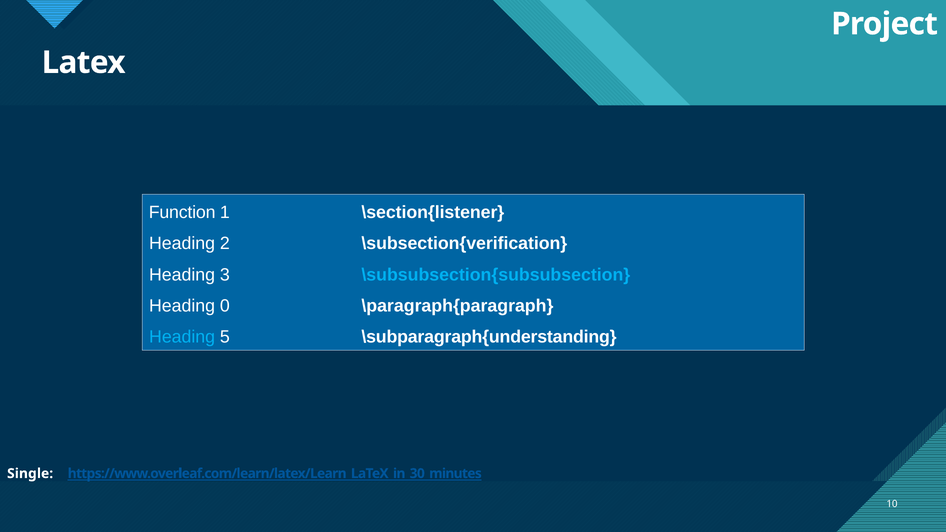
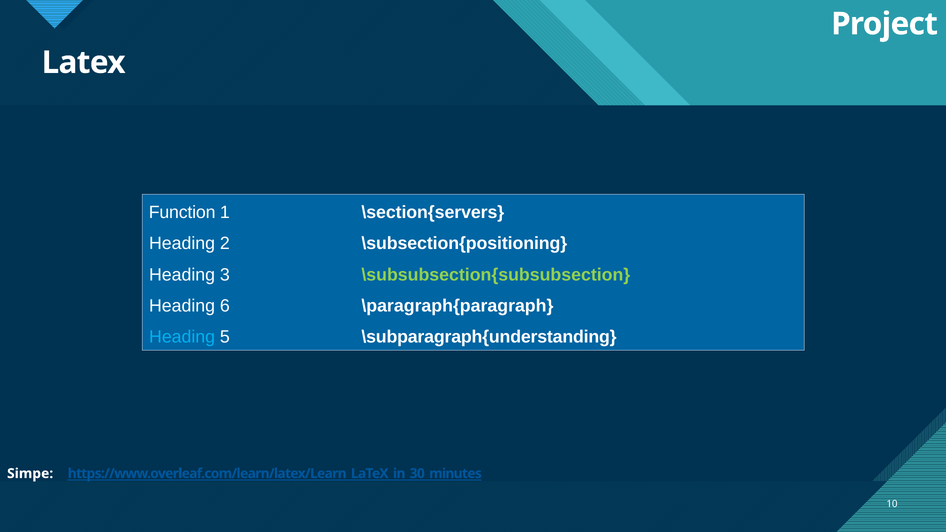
\section{listener: \section{listener -> \section{servers
\subsection{verification: \subsection{verification -> \subsection{positioning
\subsubsection{subsubsection colour: light blue -> light green
0: 0 -> 6
Single: Single -> Simpe
